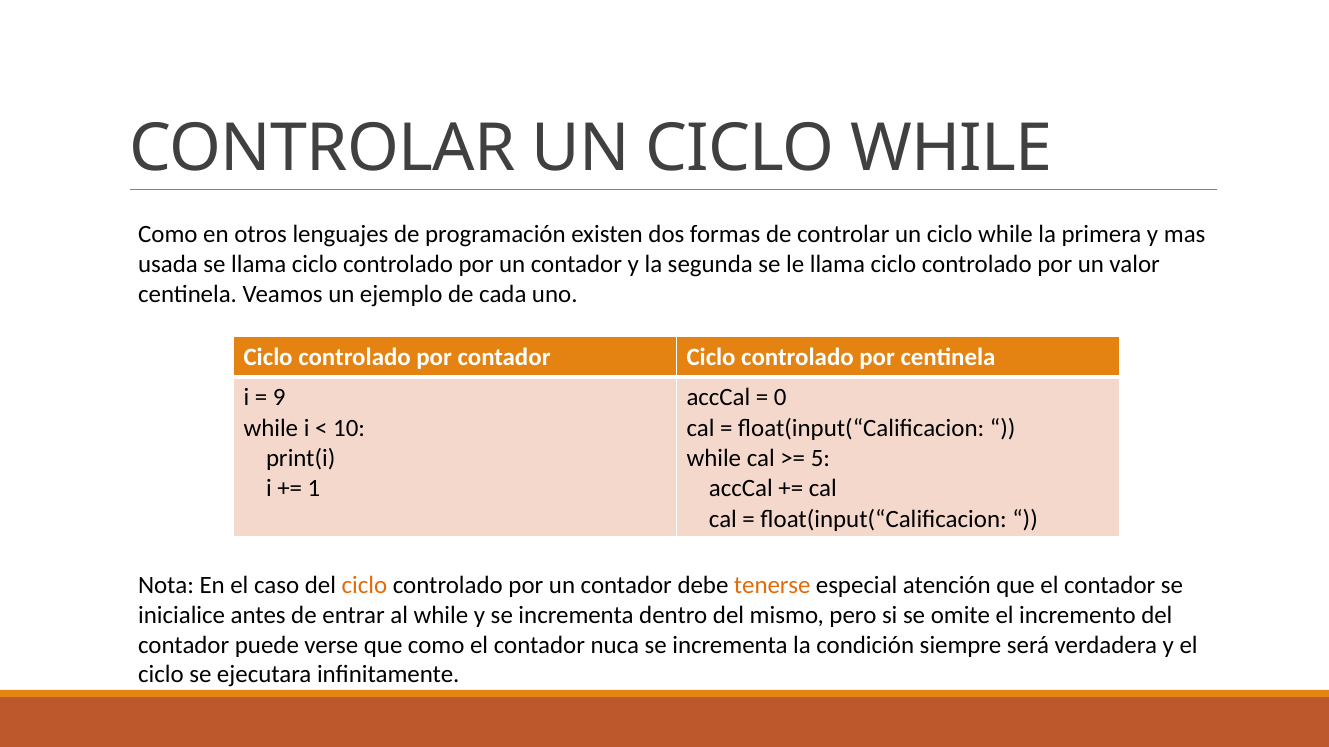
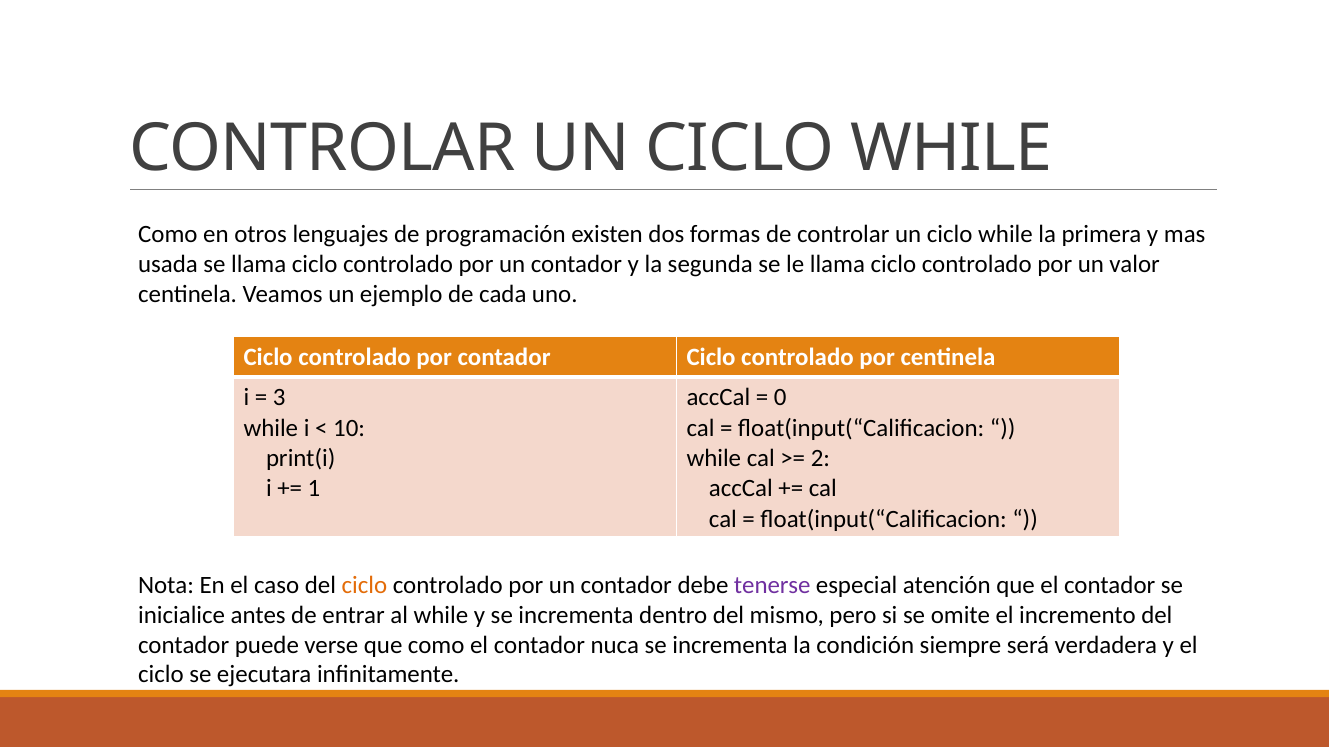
9: 9 -> 3
5: 5 -> 2
tenerse colour: orange -> purple
